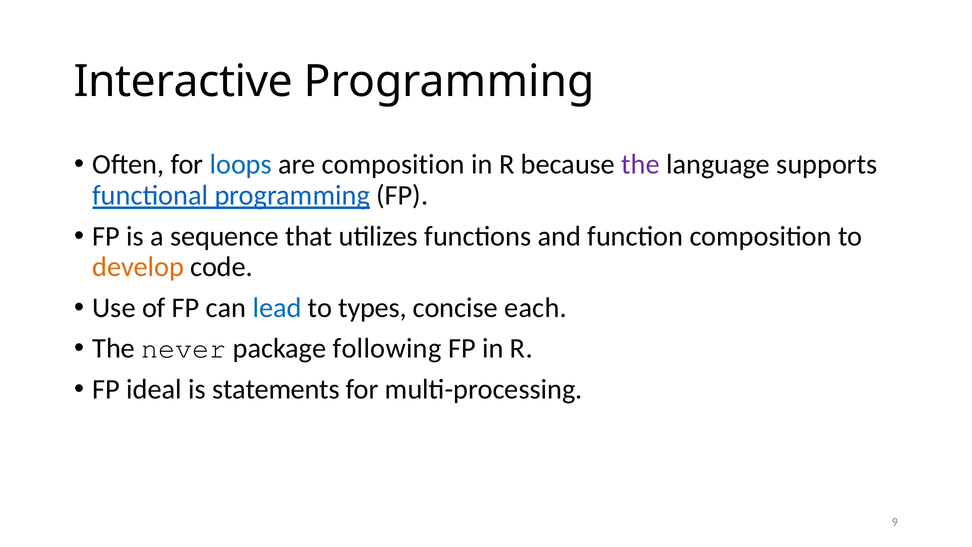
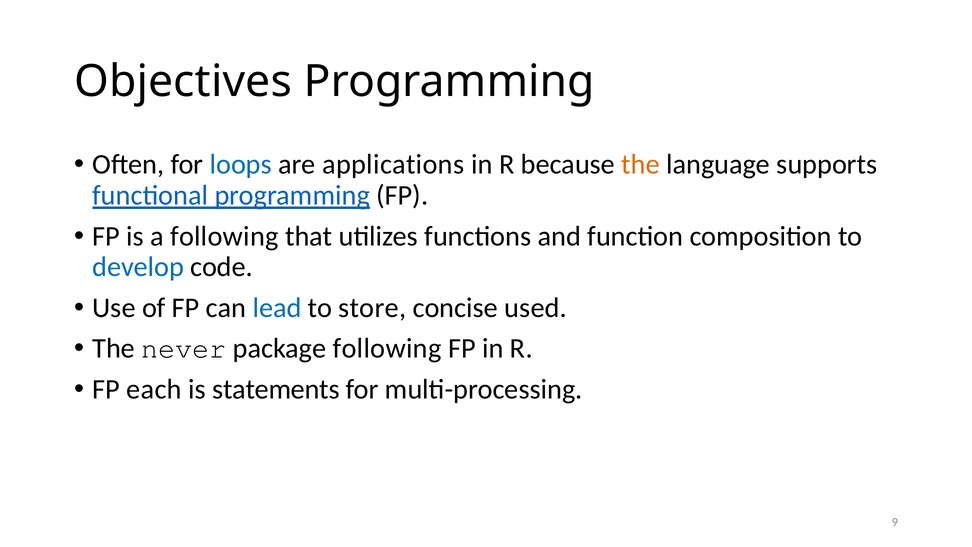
Interactive: Interactive -> Objectives
are composition: composition -> applications
the at (641, 164) colour: purple -> orange
a sequence: sequence -> following
develop colour: orange -> blue
types: types -> store
each: each -> used
ideal: ideal -> each
